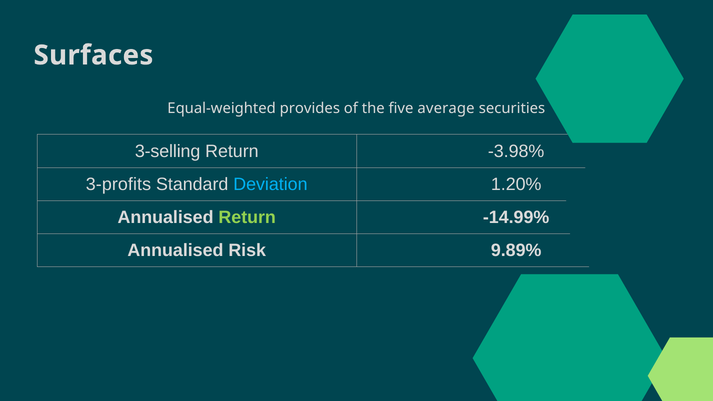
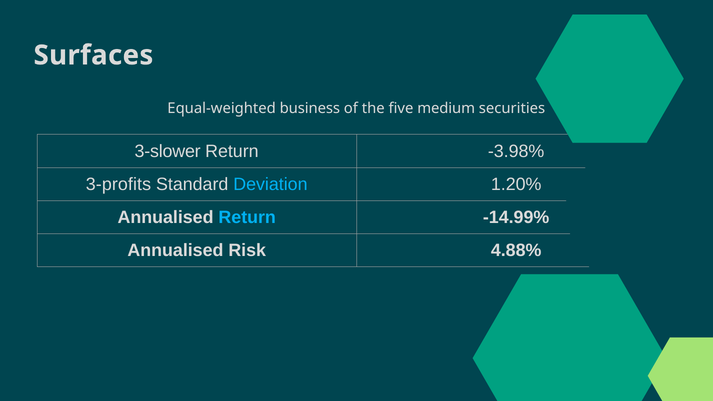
provides: provides -> business
average: average -> medium
3-selling: 3-selling -> 3-slower
Return at (247, 217) colour: light green -> light blue
9.89%: 9.89% -> 4.88%
